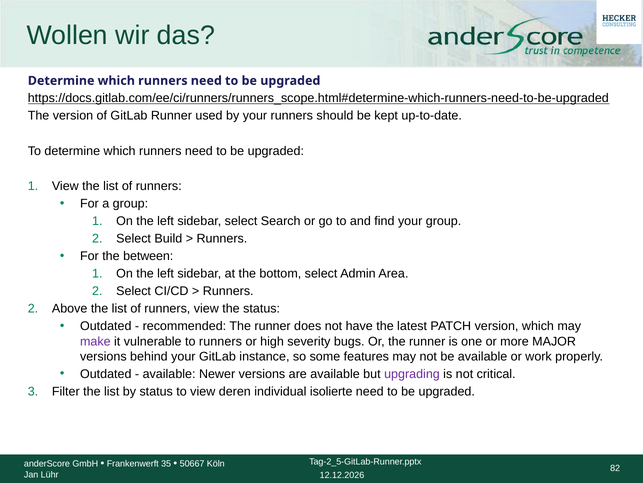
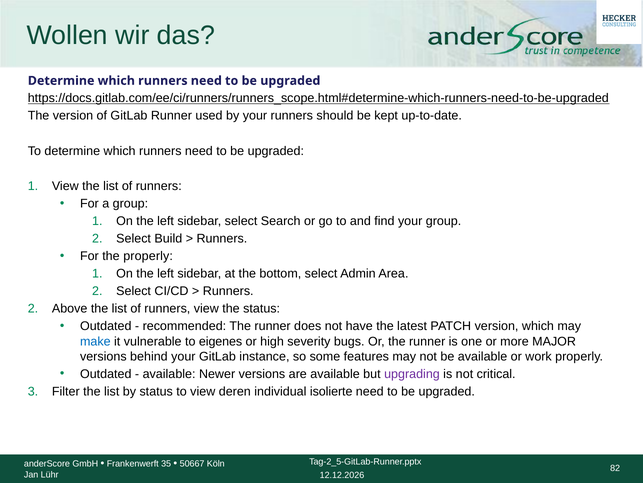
the between: between -> properly
make colour: purple -> blue
to runners: runners -> eigenes
